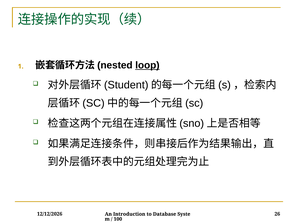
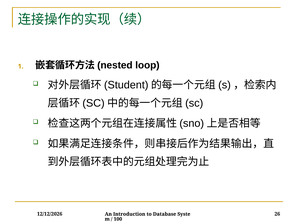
loop underline: present -> none
